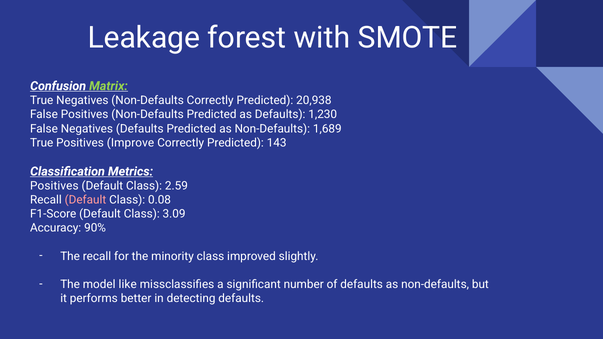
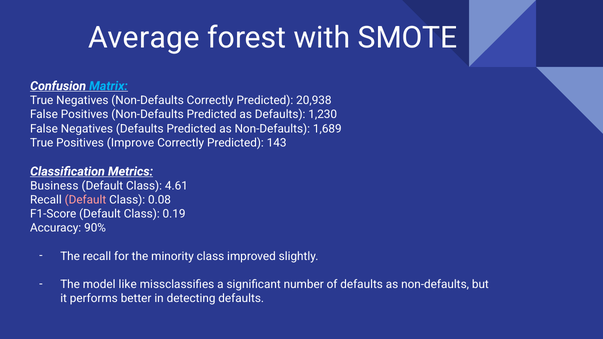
Leakage: Leakage -> Average
Matrix colour: light green -> light blue
Positives at (54, 186): Positives -> Business
2.59: 2.59 -> 4.61
3.09: 3.09 -> 0.19
